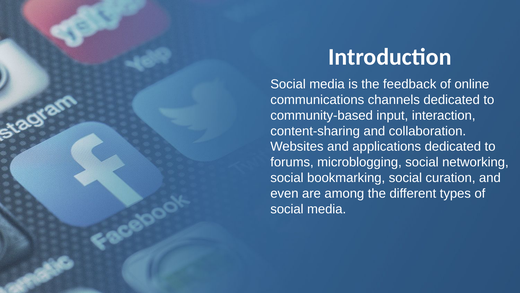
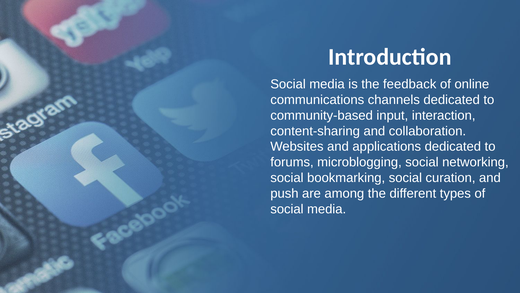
even: even -> push
